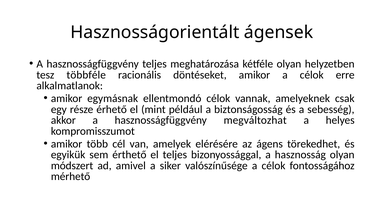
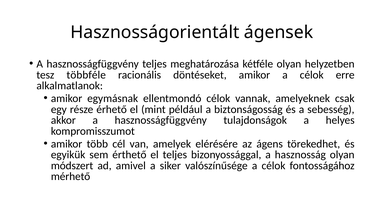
megváltozhat: megváltozhat -> tulajdonságok
